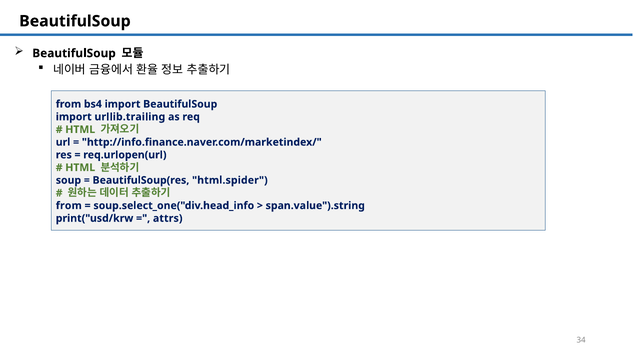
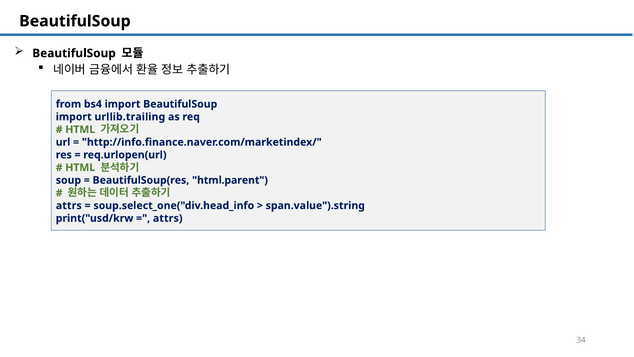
html.spider: html.spider -> html.parent
from at (69, 205): from -> attrs
